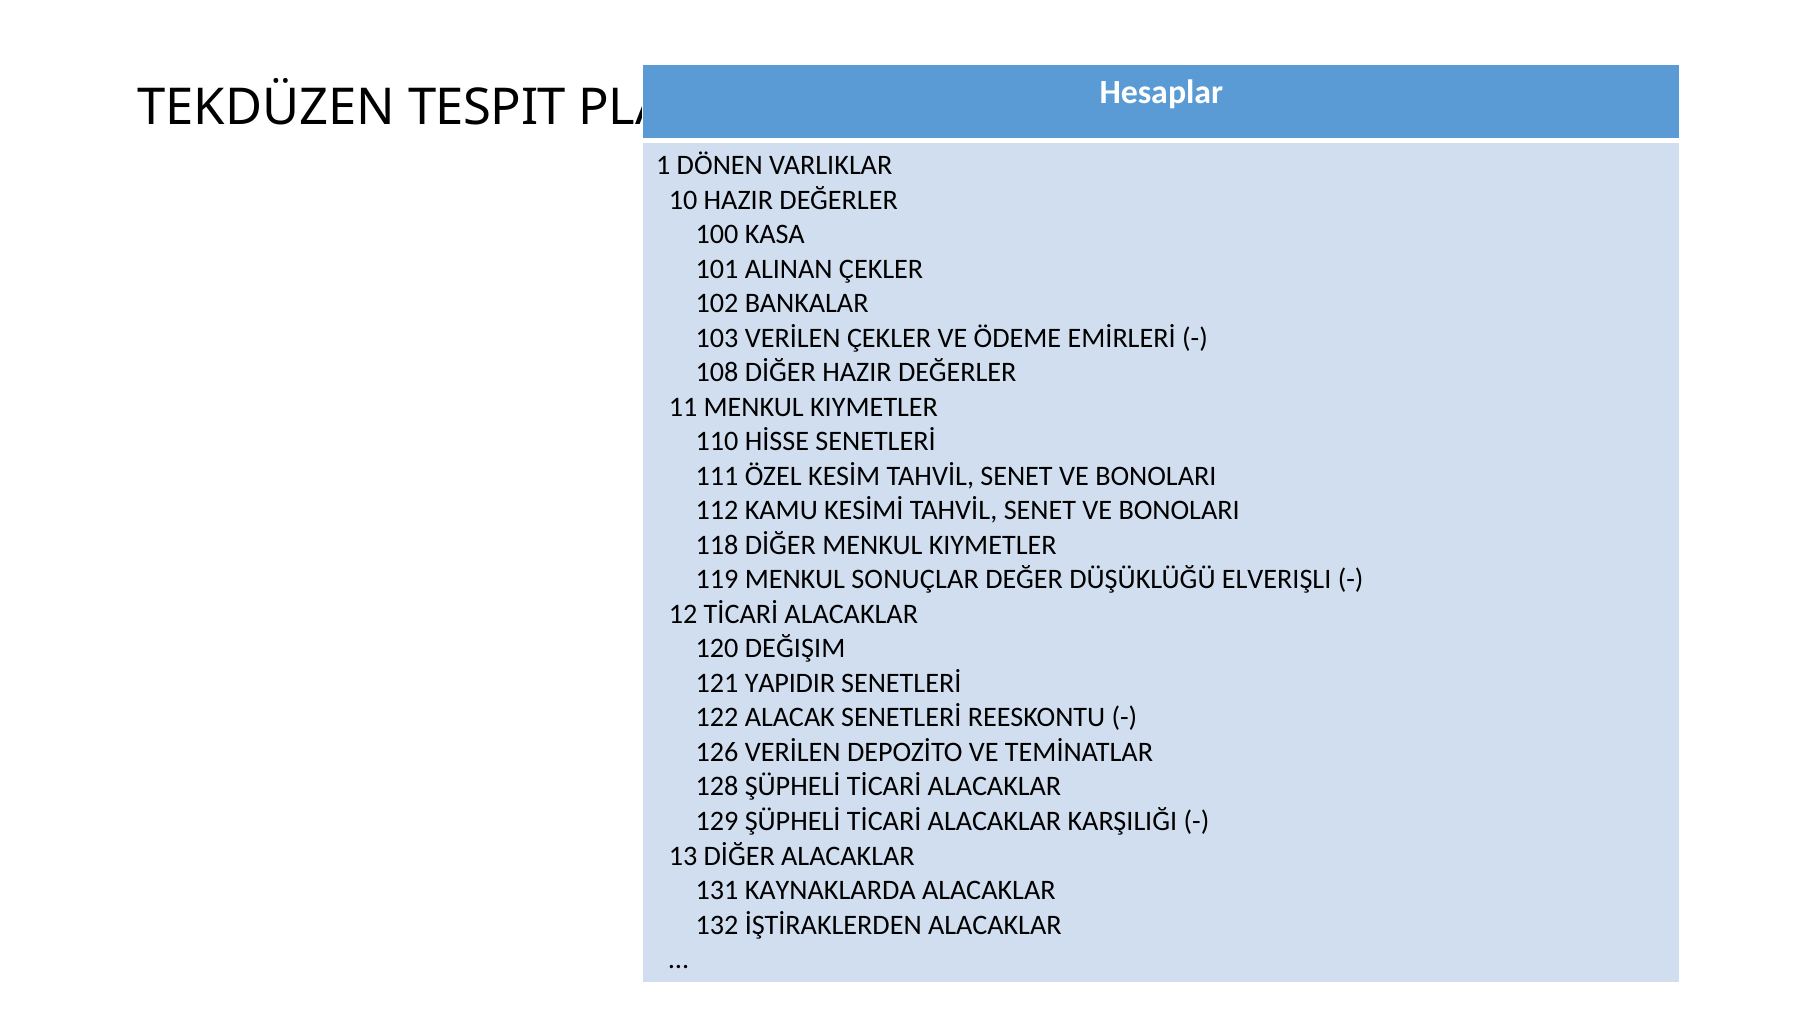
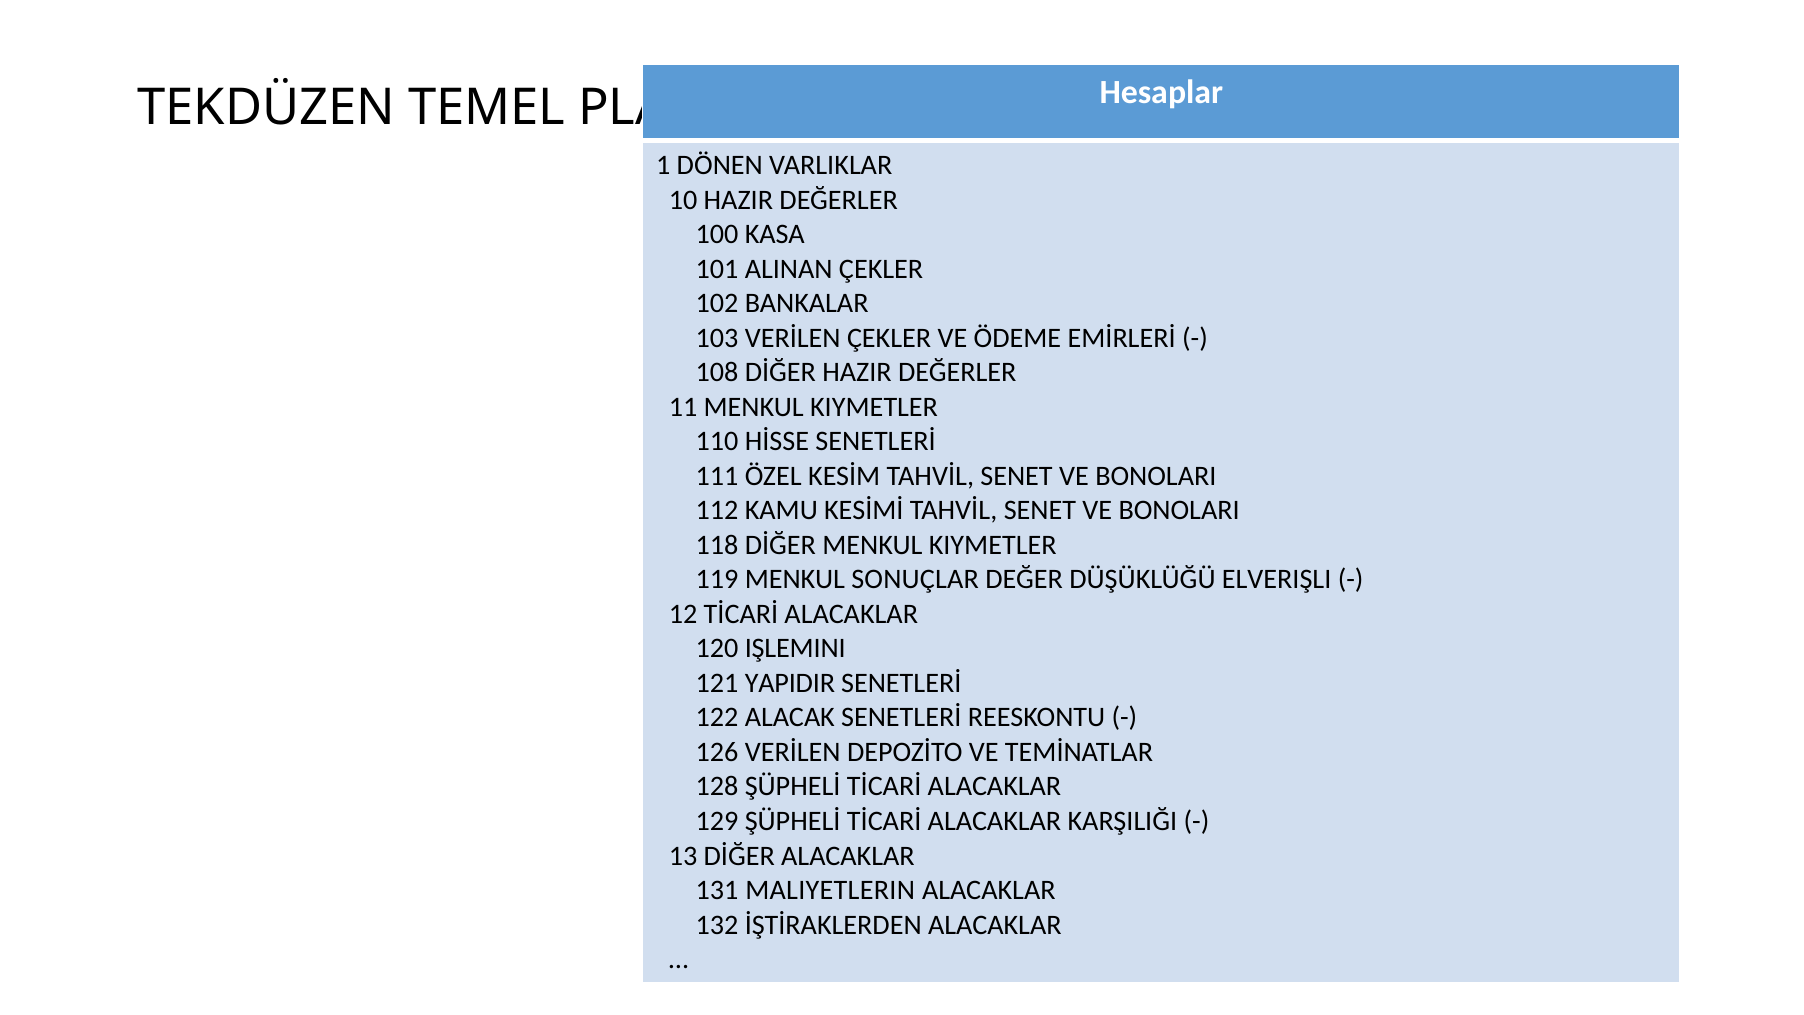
TESPIT: TESPIT -> TEMEL
DEĞIŞIM: DEĞIŞIM -> IŞLEMINI
KAYNAKLARDA: KAYNAKLARDA -> MALIYETLERIN
